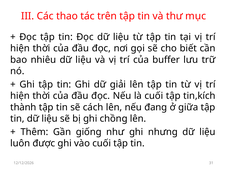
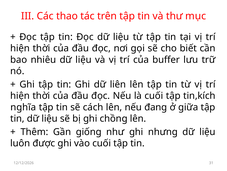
giải: giải -> liên
thành: thành -> nghĩa
